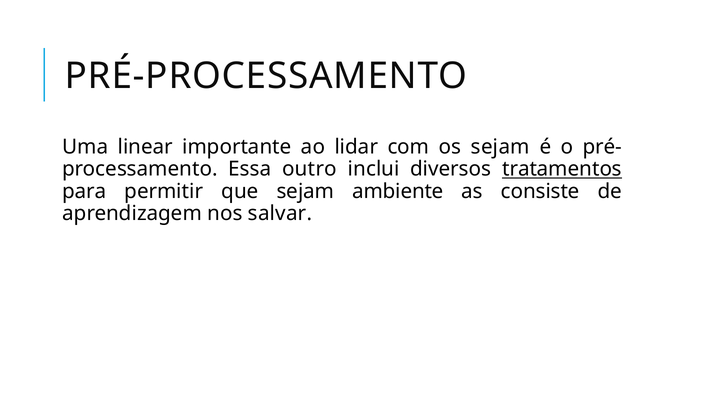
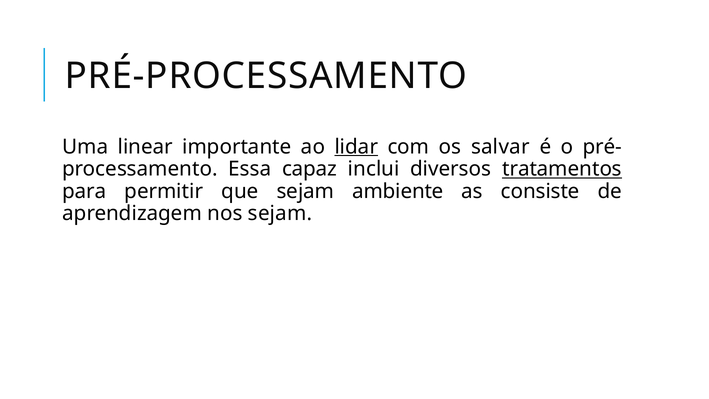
lidar underline: none -> present
os sejam: sejam -> salvar
outro: outro -> capaz
nos salvar: salvar -> sejam
